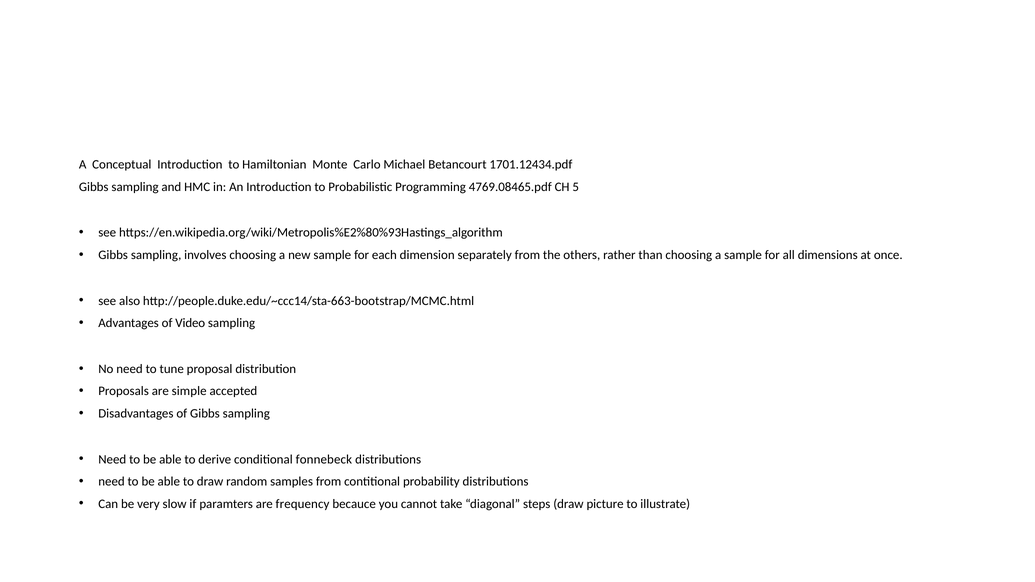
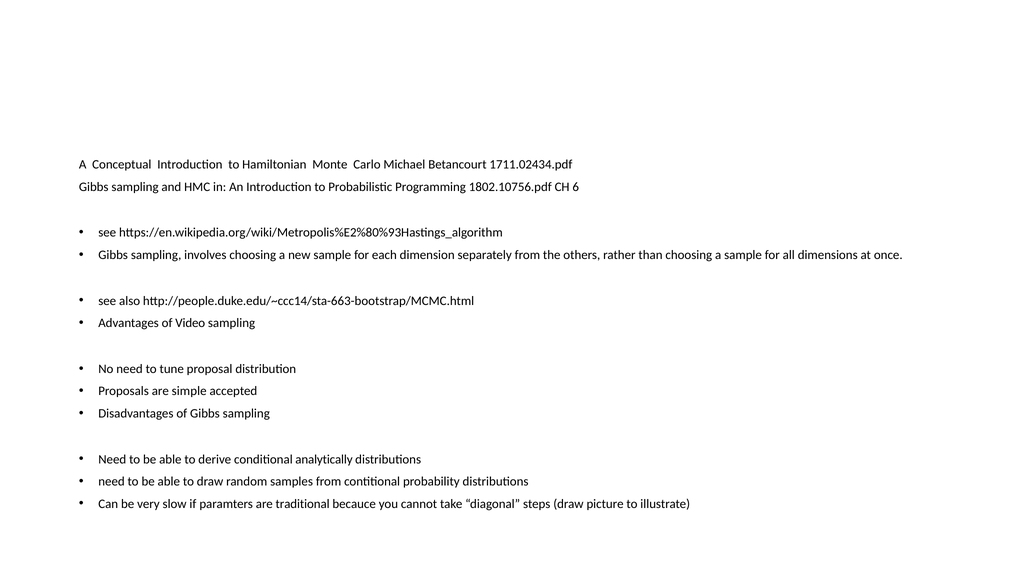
1701.12434.pdf: 1701.12434.pdf -> 1711.02434.pdf
4769.08465.pdf: 4769.08465.pdf -> 1802.10756.pdf
5: 5 -> 6
fonnebeck: fonnebeck -> analytically
frequency: frequency -> traditional
